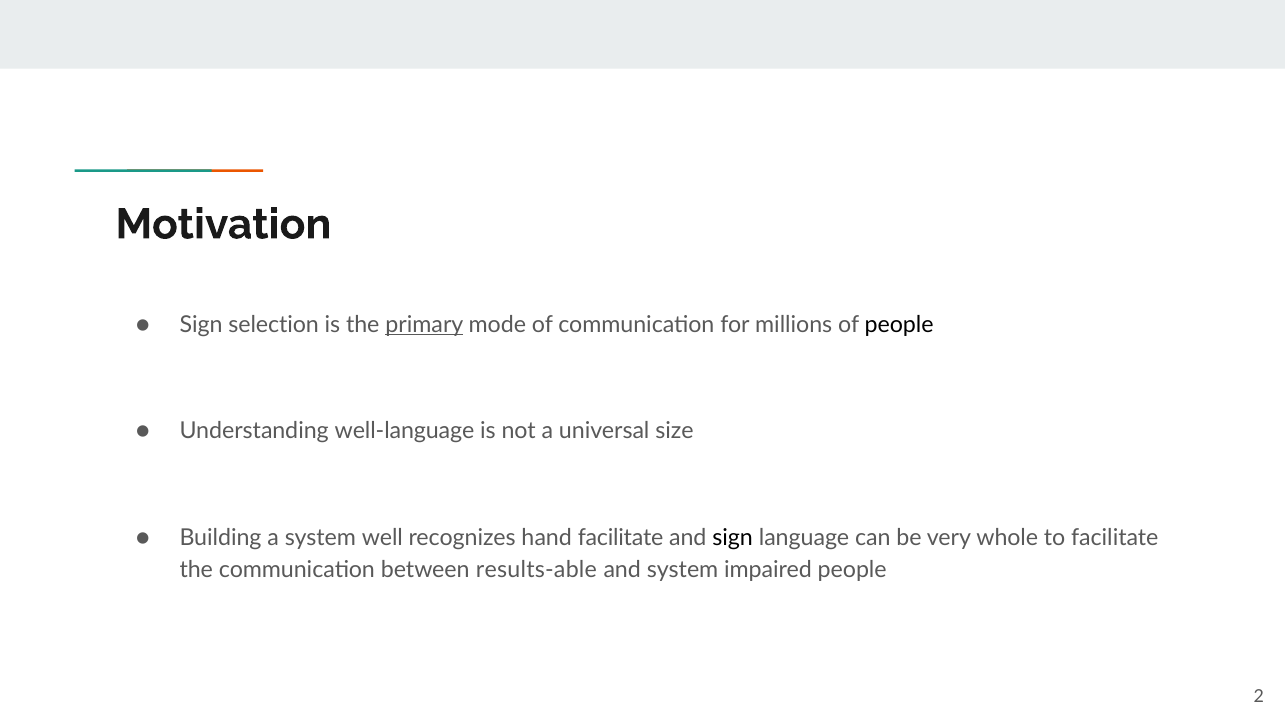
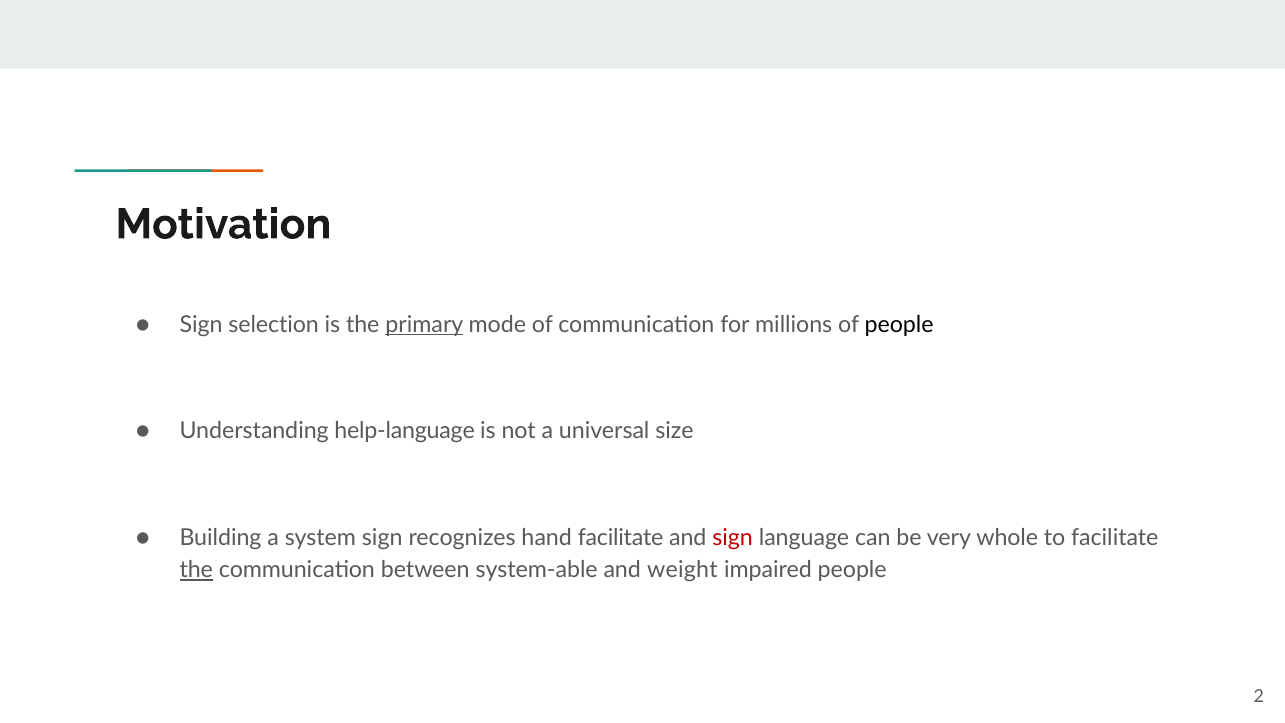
well-language: well-language -> help-language
system well: well -> sign
sign at (733, 538) colour: black -> red
the at (196, 570) underline: none -> present
results-able: results-able -> system-able
and system: system -> weight
